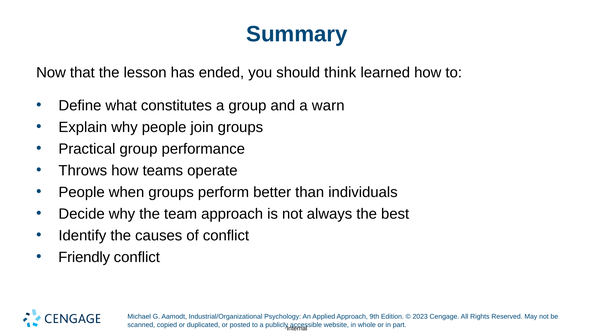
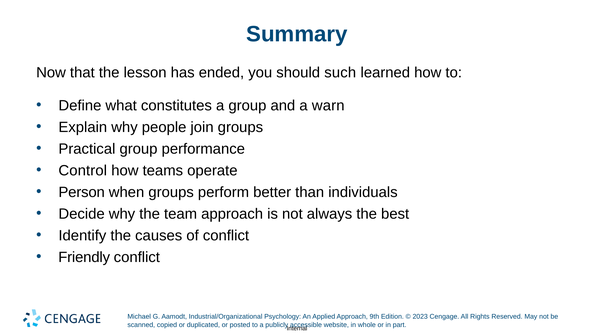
think: think -> such
Throws: Throws -> Control
People at (82, 192): People -> Person
